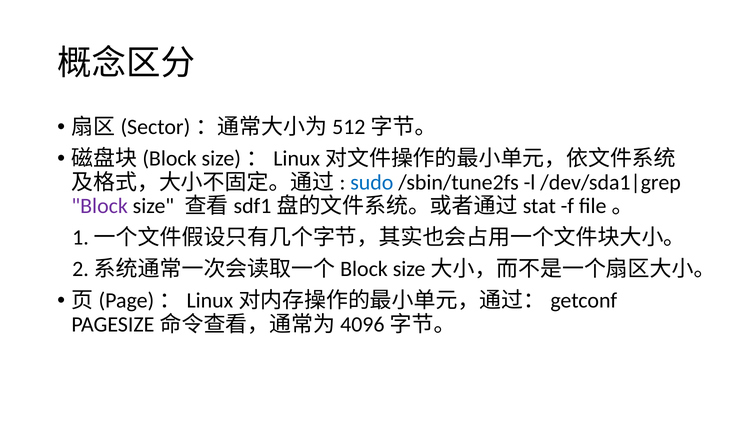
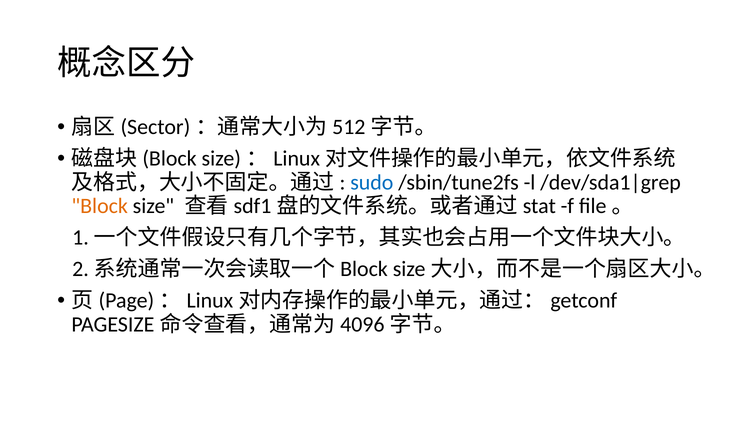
Block colour: purple -> orange
